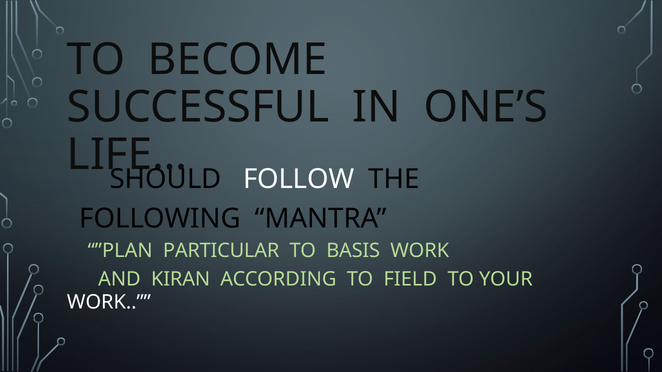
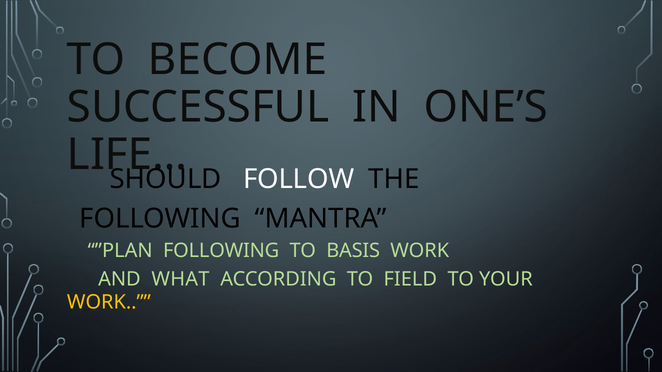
”PLAN PARTICULAR: PARTICULAR -> FOLLOWING
KIRAN: KIRAN -> WHAT
WORK at (109, 302) colour: white -> yellow
